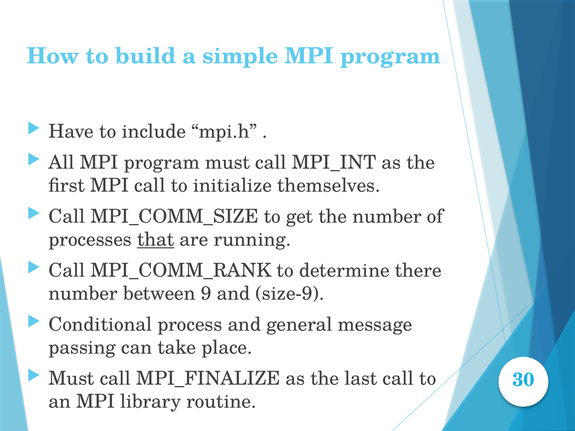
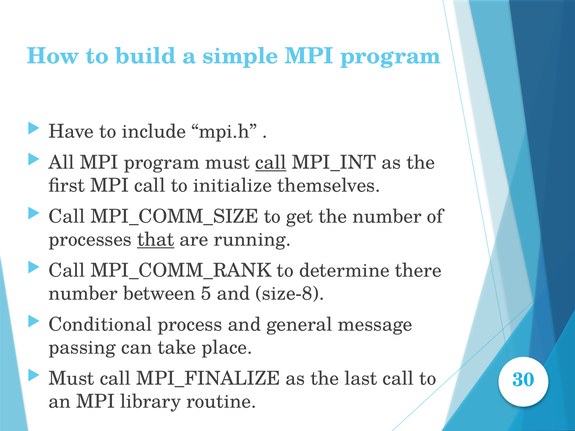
call at (271, 163) underline: none -> present
9: 9 -> 5
size-9: size-9 -> size-8
